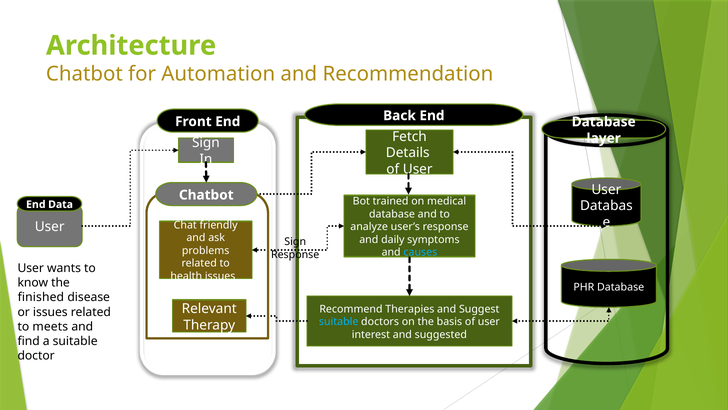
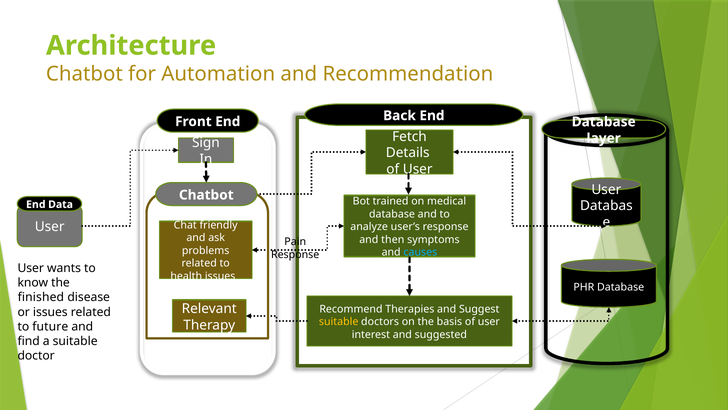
daily: daily -> then
Sign at (295, 241): Sign -> Pain
suitable at (339, 321) colour: light blue -> yellow
meets: meets -> future
